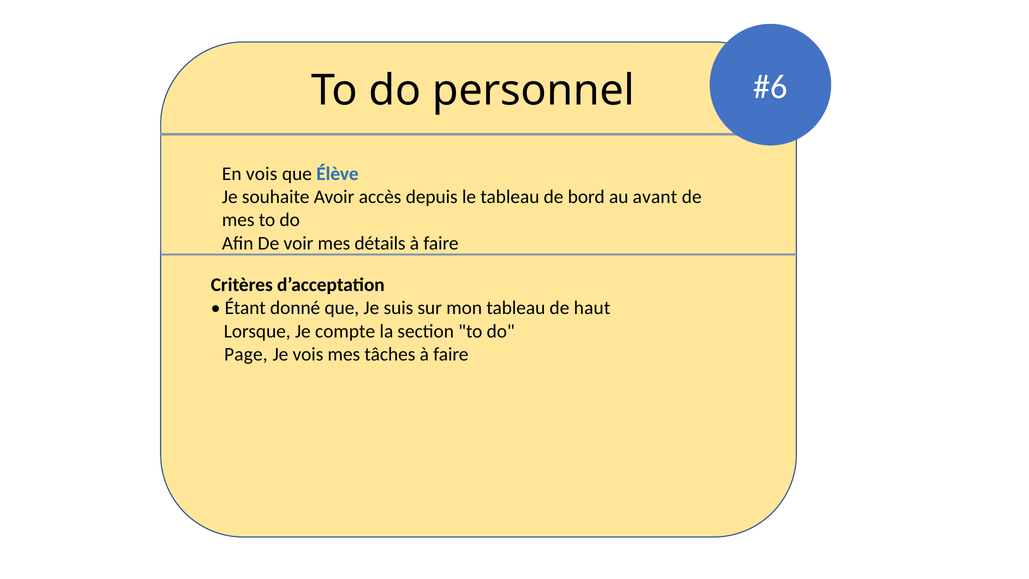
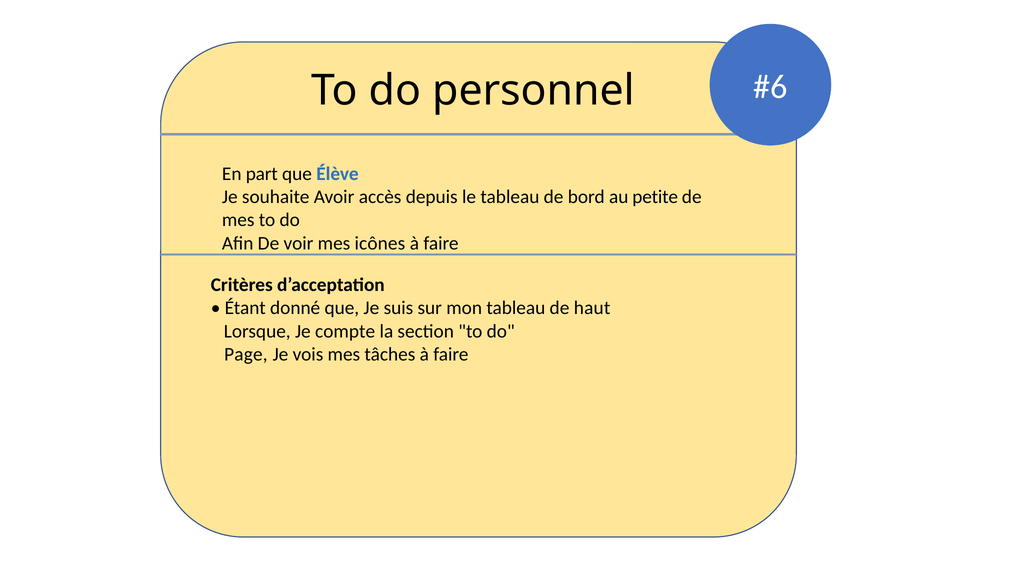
En vois: vois -> part
avant: avant -> petite
détails: détails -> icônes
